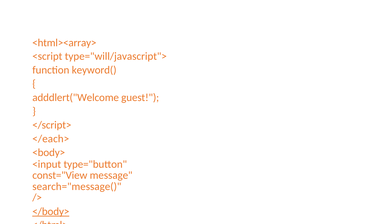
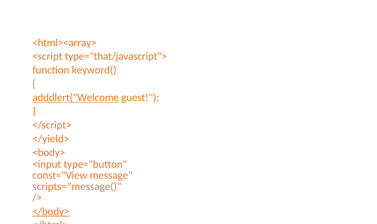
type="will/javascript">: type="will/javascript"> -> type="that/javascript">
adddlert("Welcome underline: none -> present
</each>: </each> -> </yield>
search="message(: search="message( -> scripts="message(
